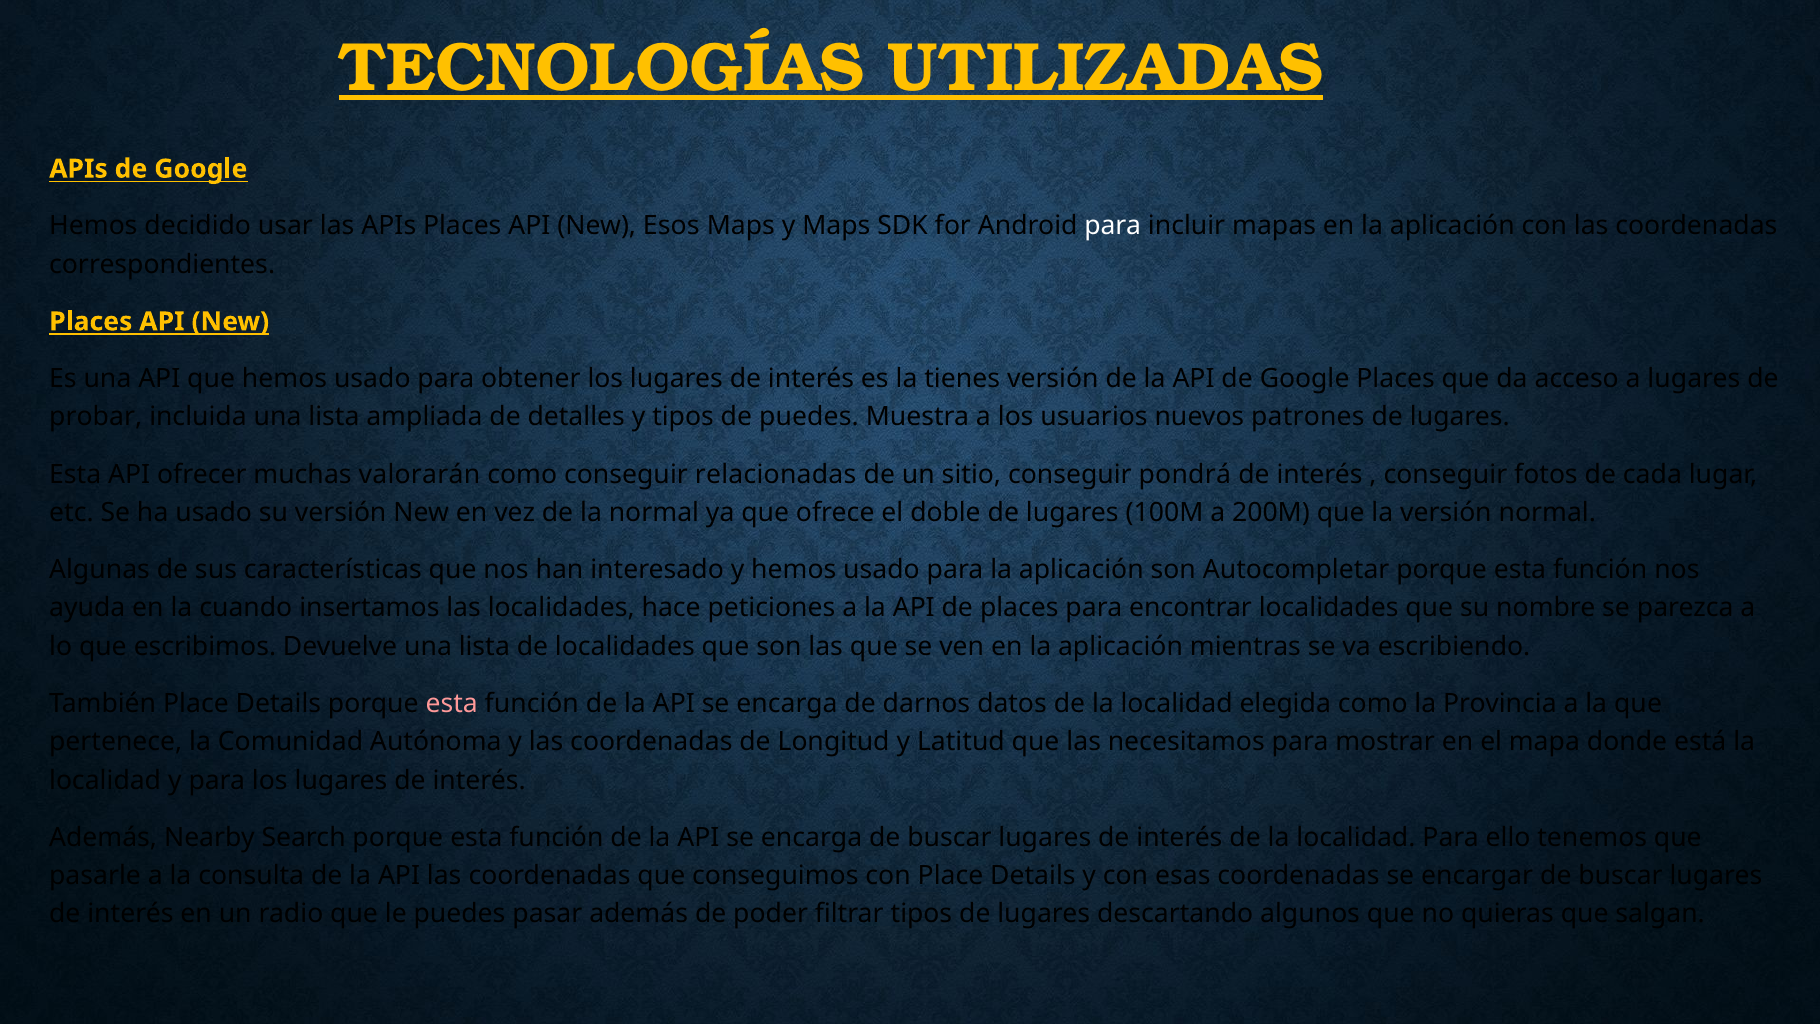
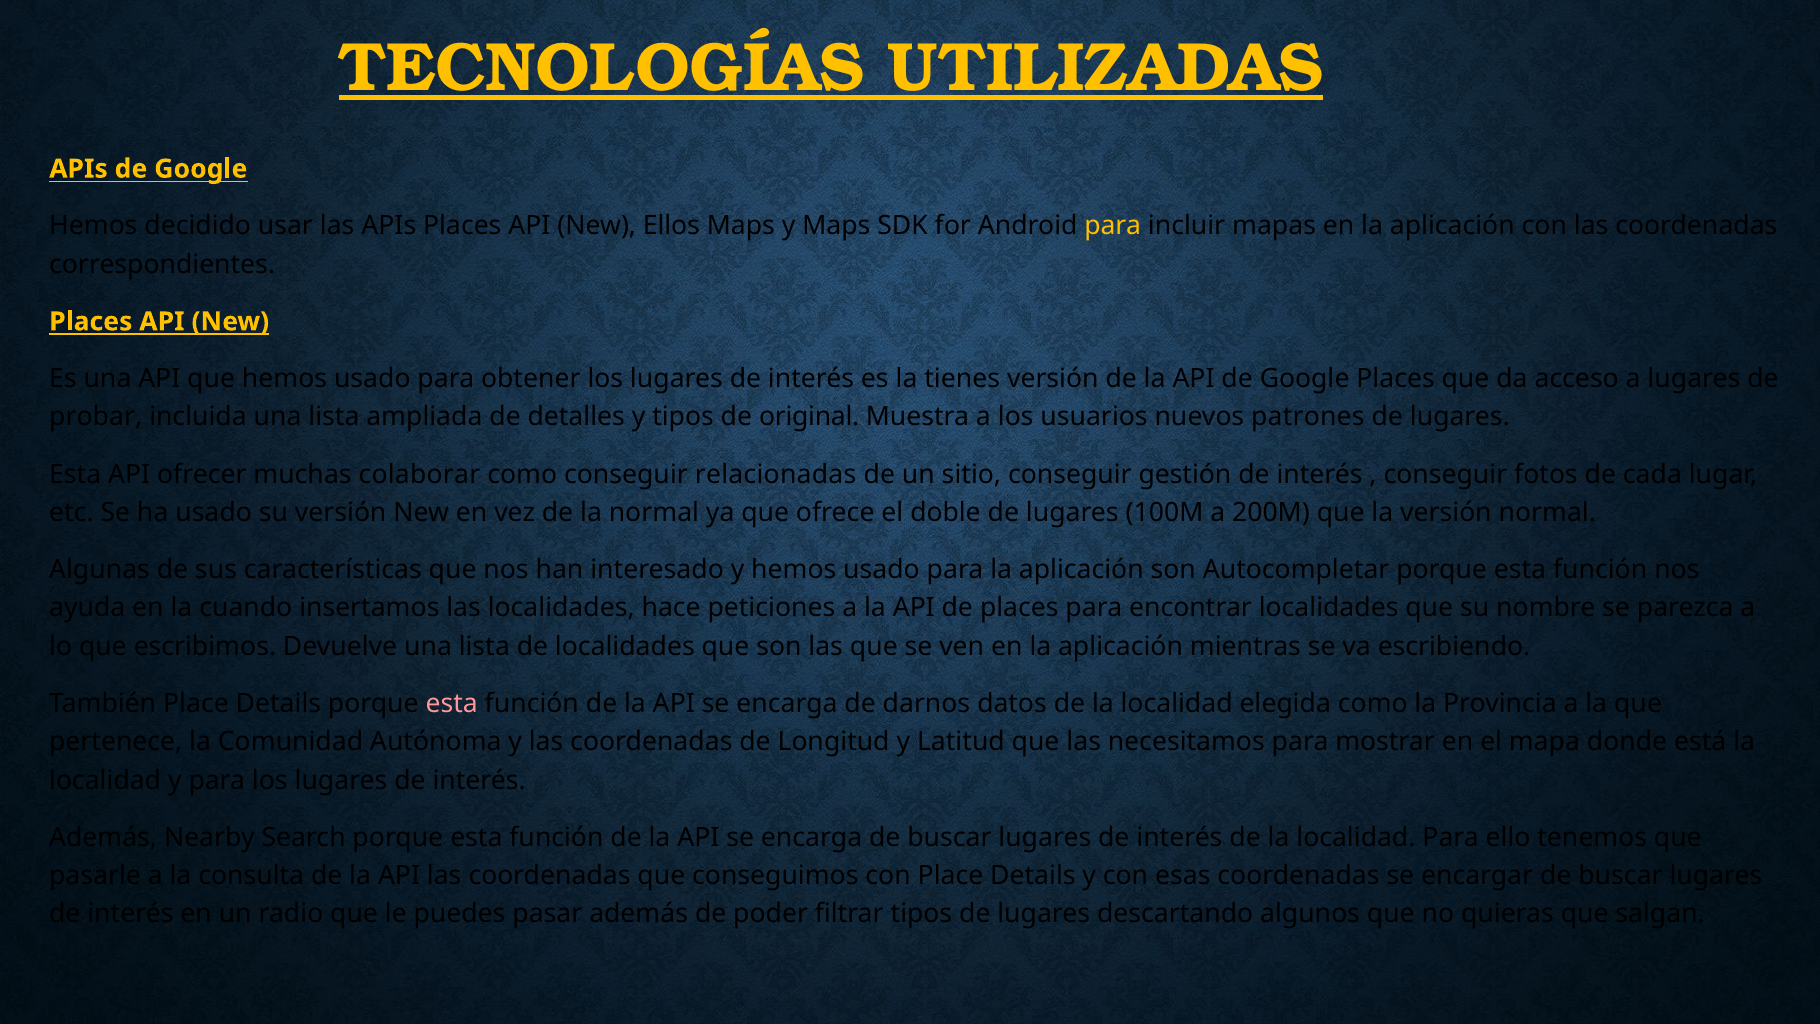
Esos: Esos -> Ellos
para at (1113, 226) colour: white -> yellow
de puedes: puedes -> original
valorarán: valorarán -> colaborar
pondrá: pondrá -> gestión
